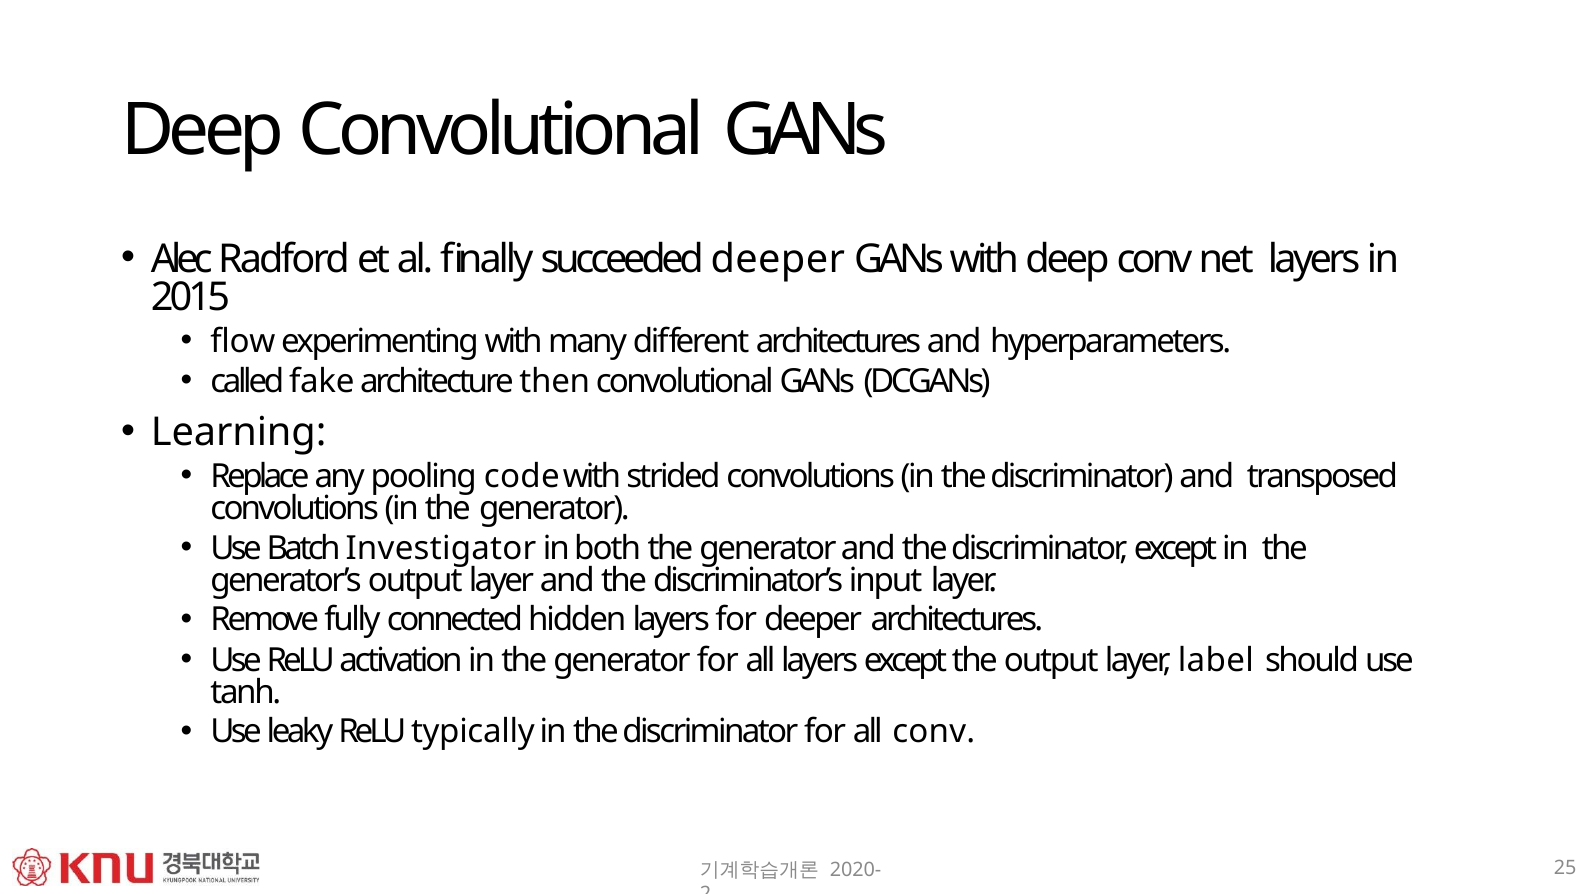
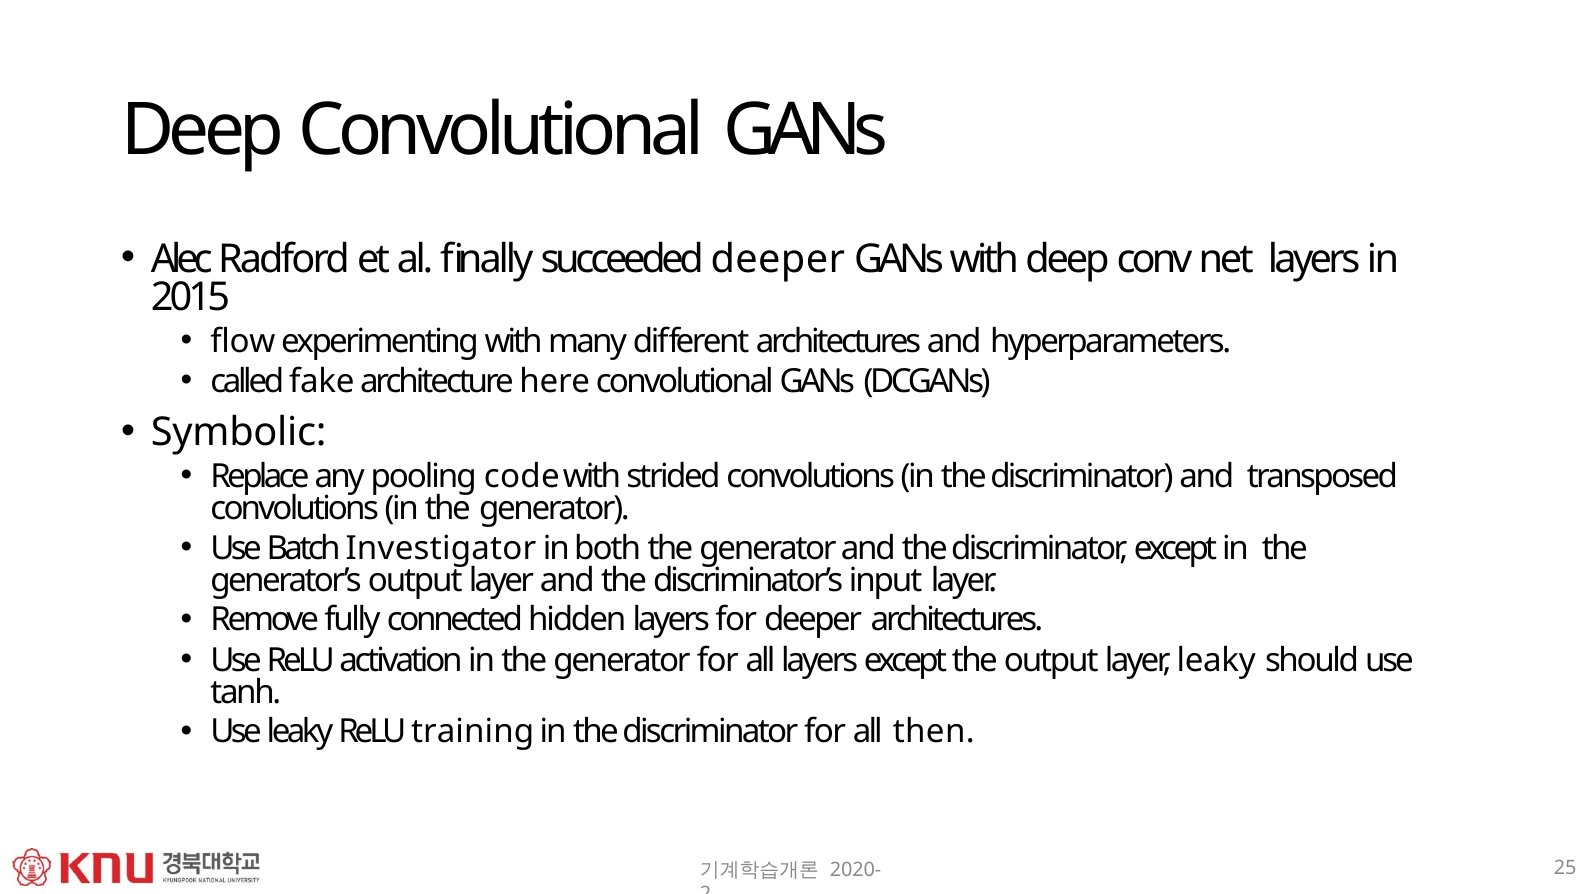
then: then -> here
Learning: Learning -> Symbolic
layer label: label -> leaky
typically: typically -> training
all conv: conv -> then
